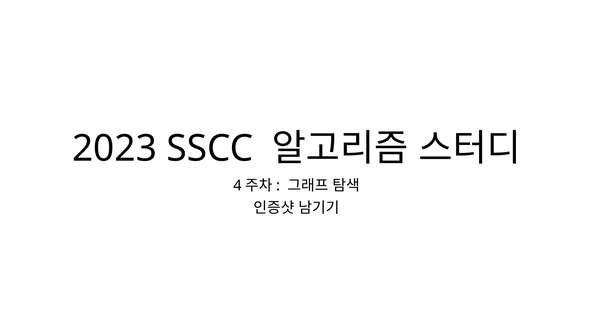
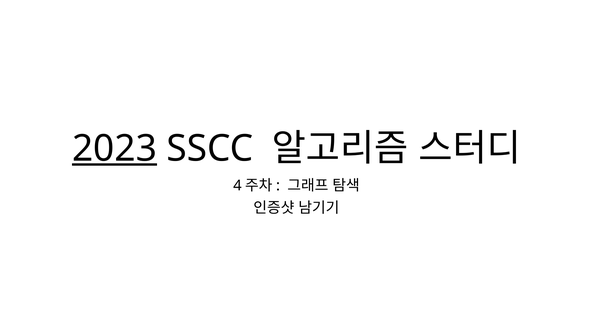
2023 underline: none -> present
